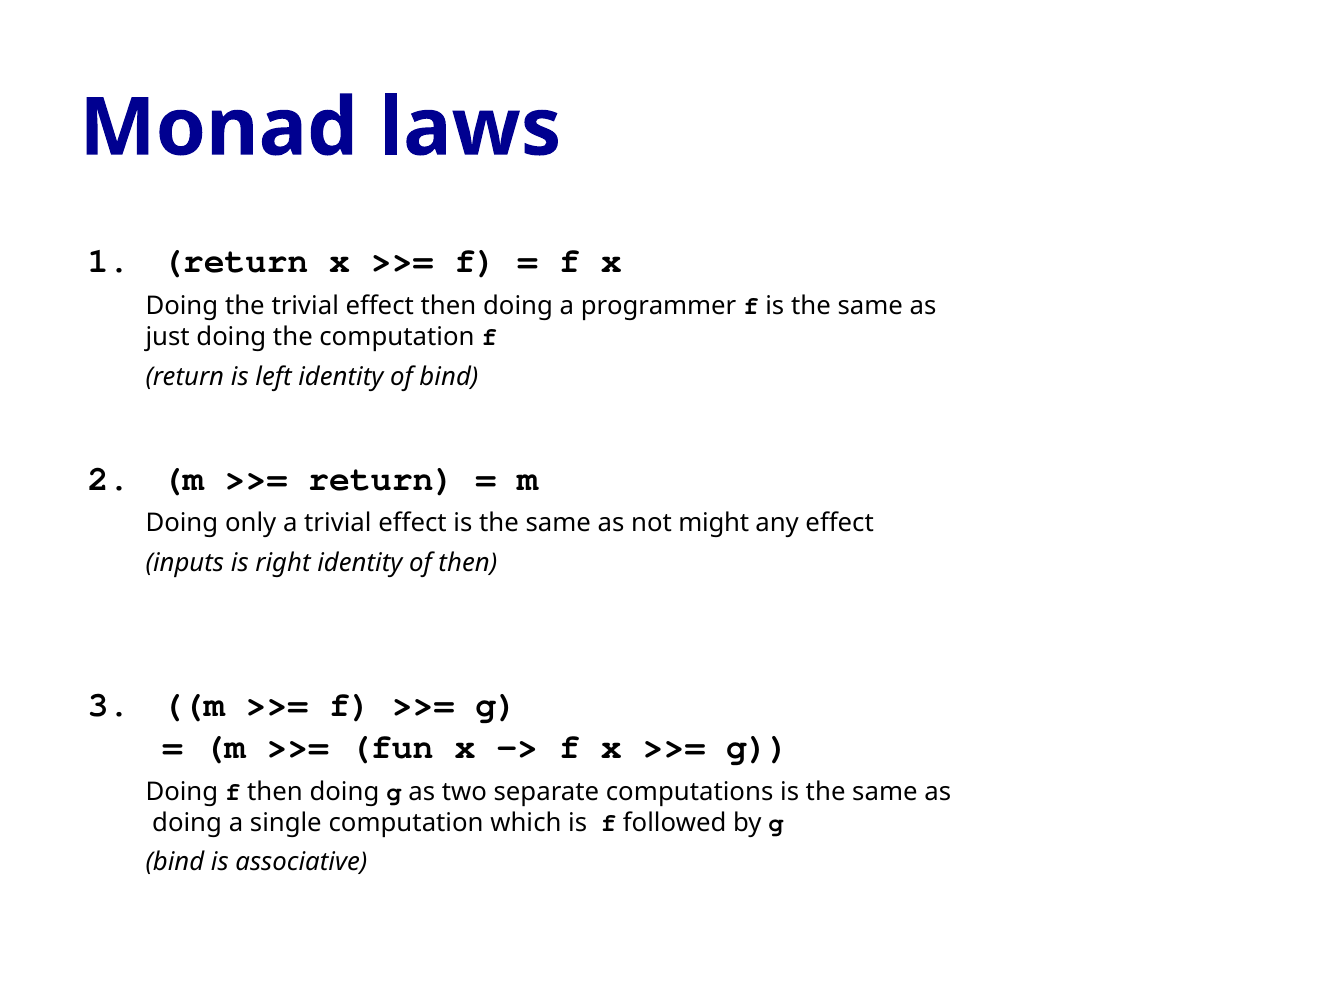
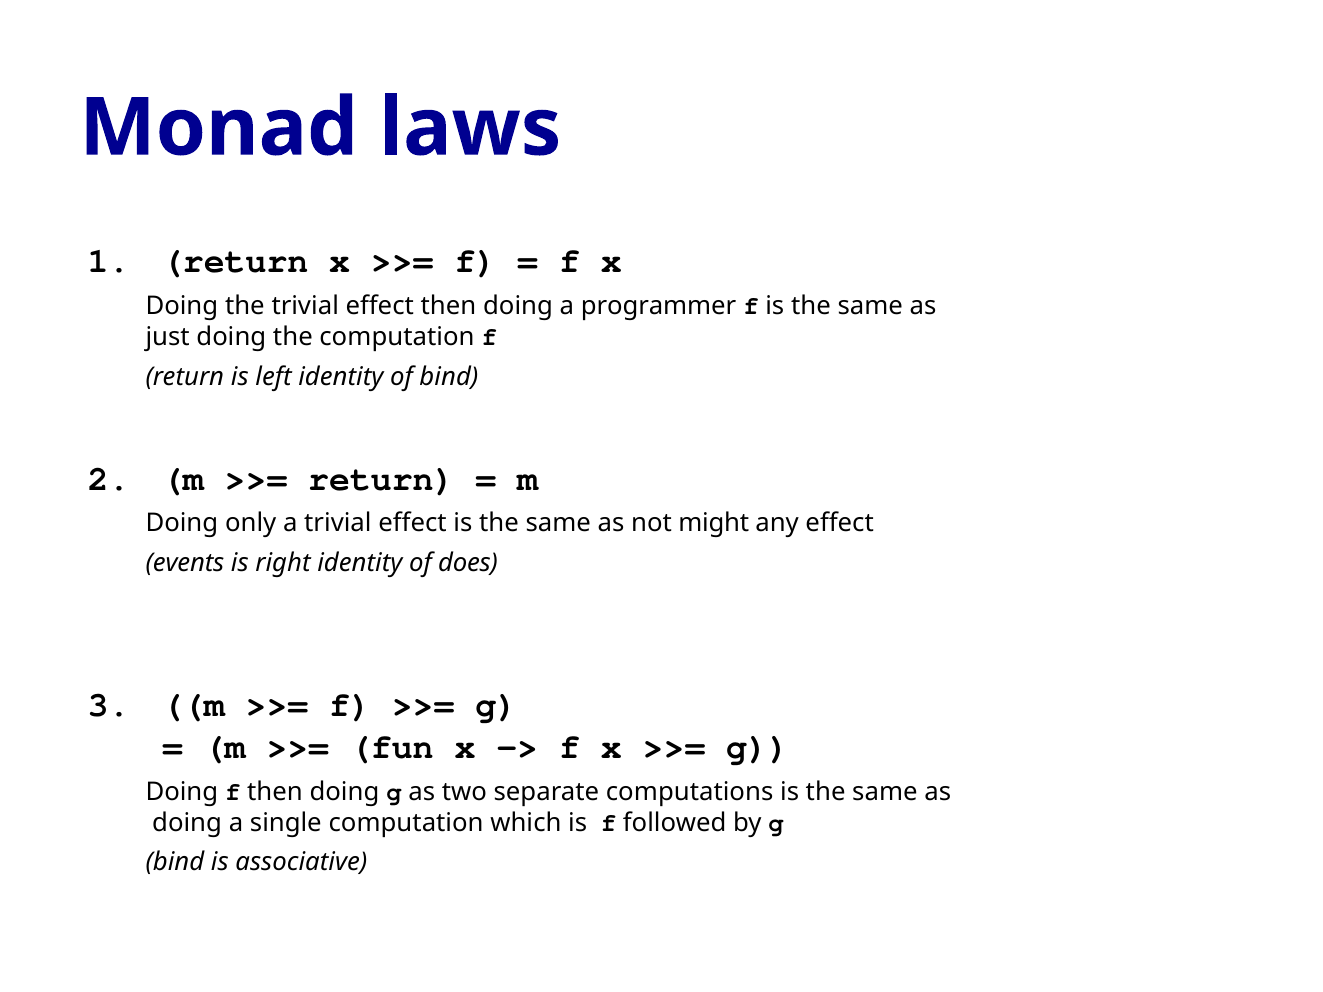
inputs: inputs -> events
of then: then -> does
